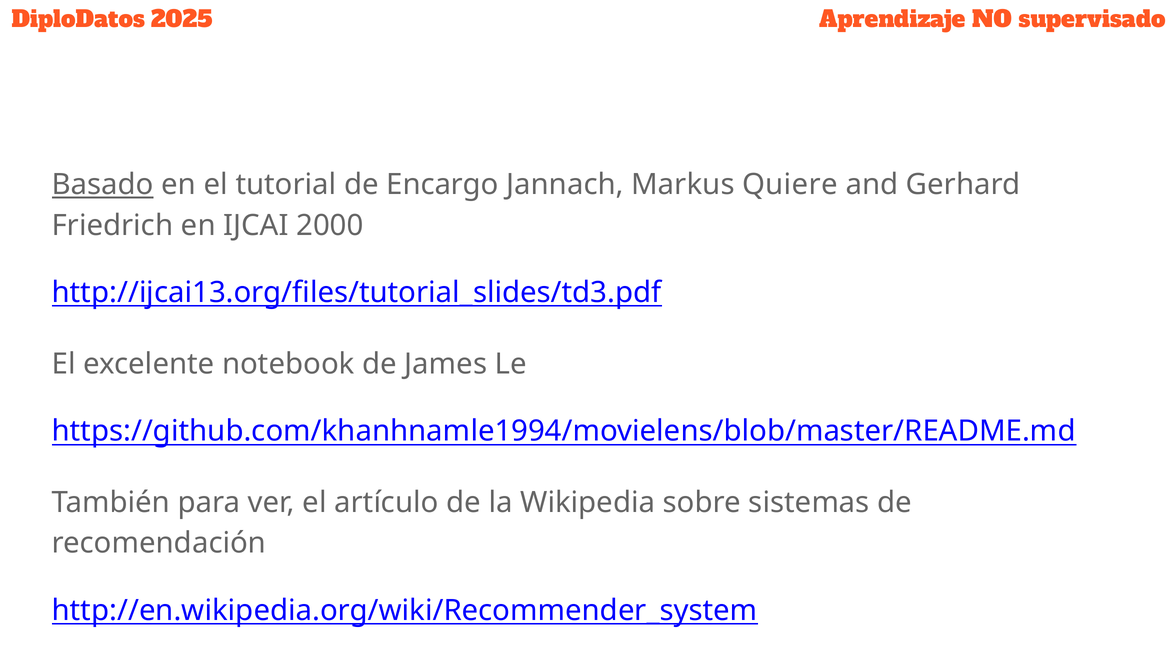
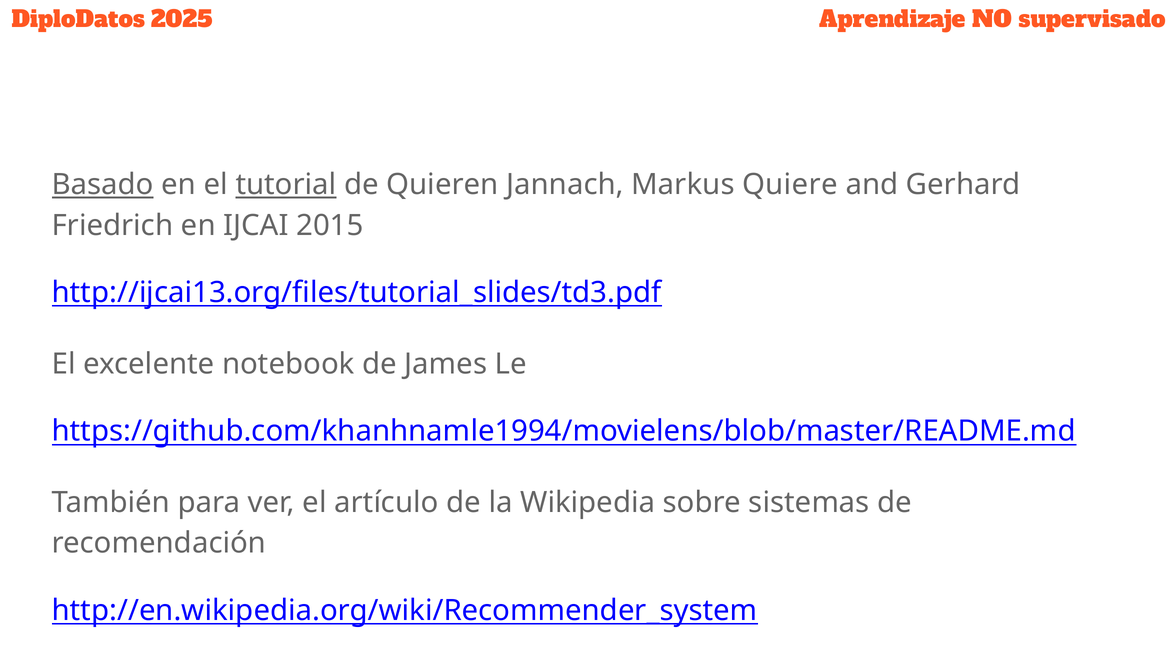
tutorial underline: none -> present
Encargo: Encargo -> Quieren
2000: 2000 -> 2015
